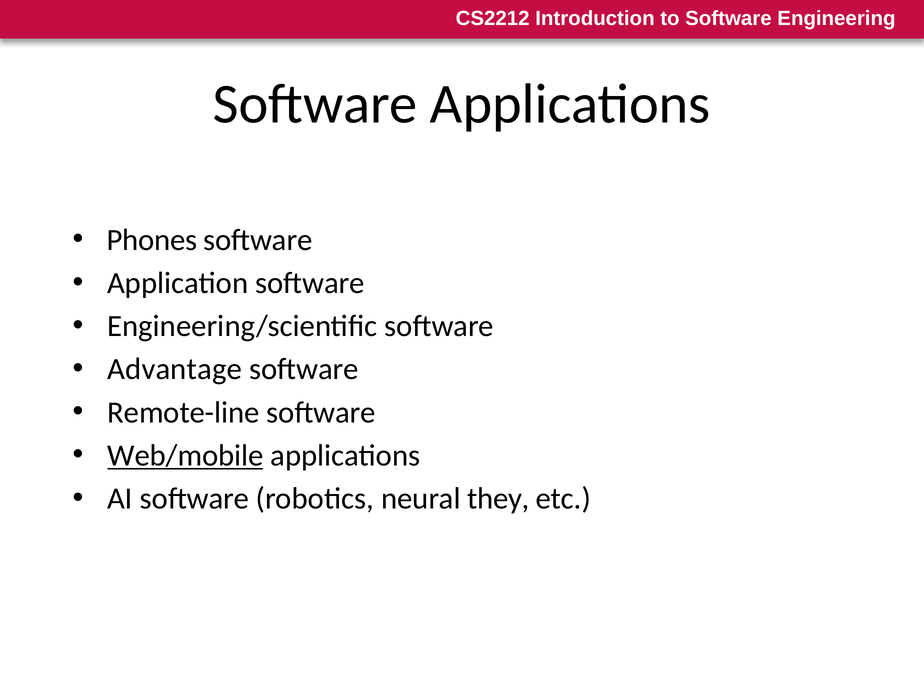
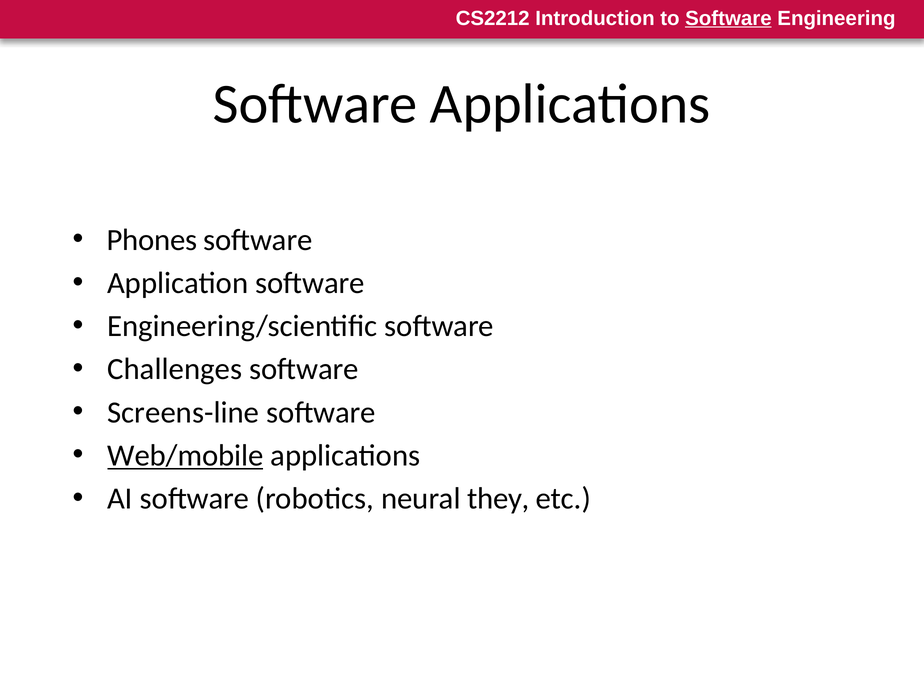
Software at (728, 18) underline: none -> present
Advantage: Advantage -> Challenges
Remote-line: Remote-line -> Screens-line
